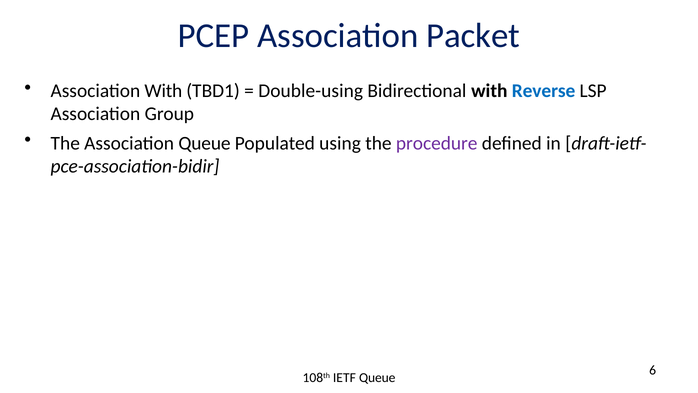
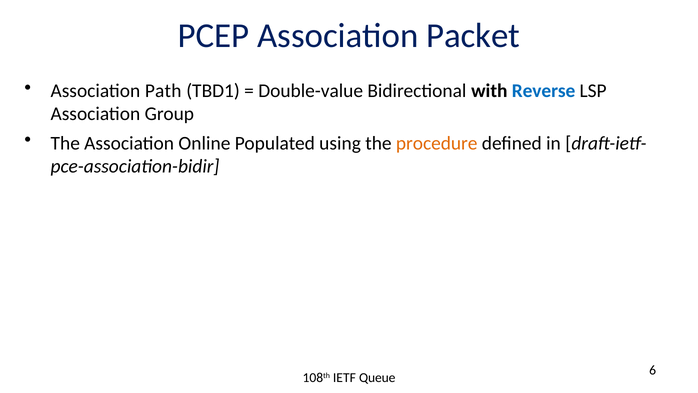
Association With: With -> Path
Double-using: Double-using -> Double-value
Association Queue: Queue -> Online
procedure colour: purple -> orange
